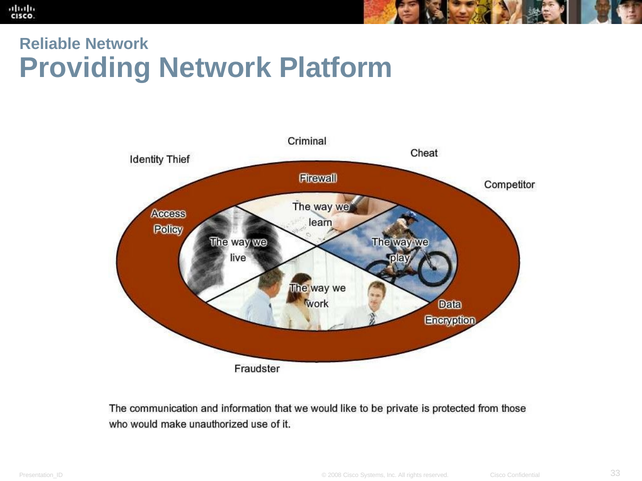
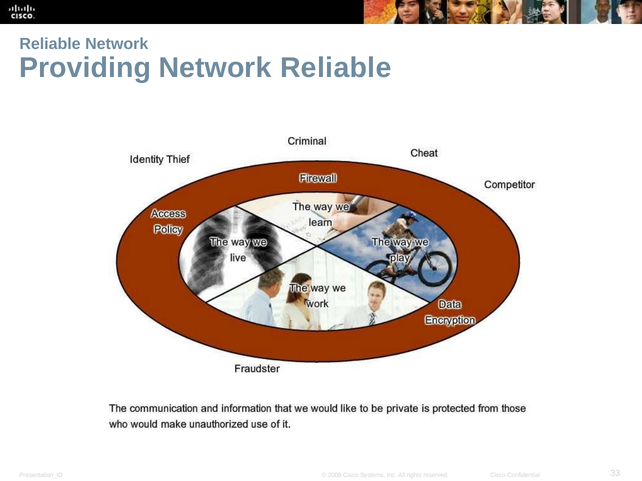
Network Platform: Platform -> Reliable
